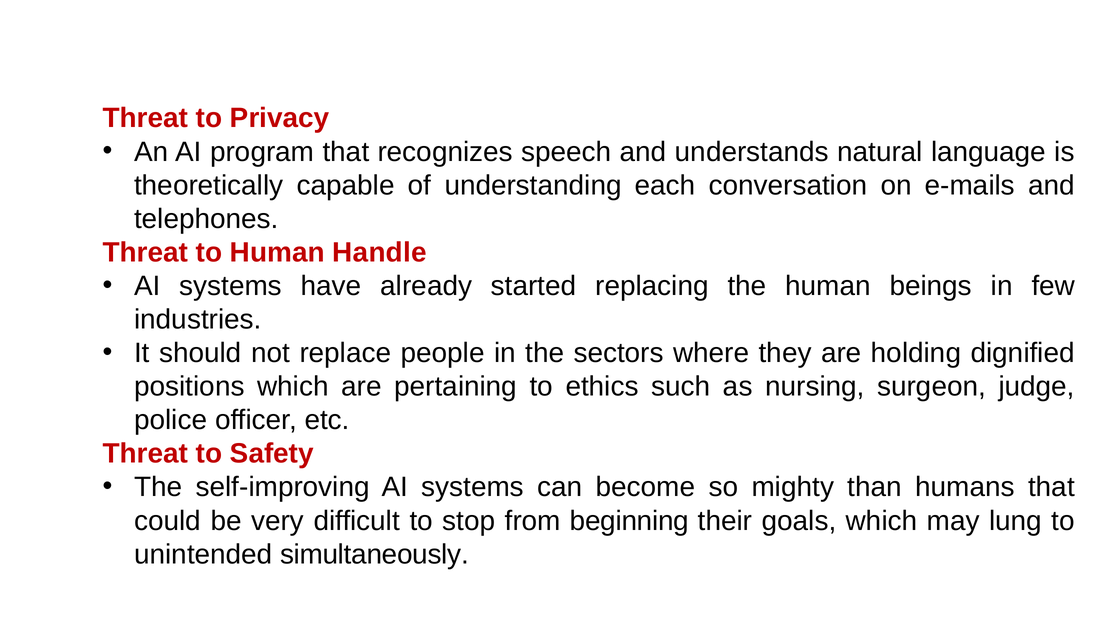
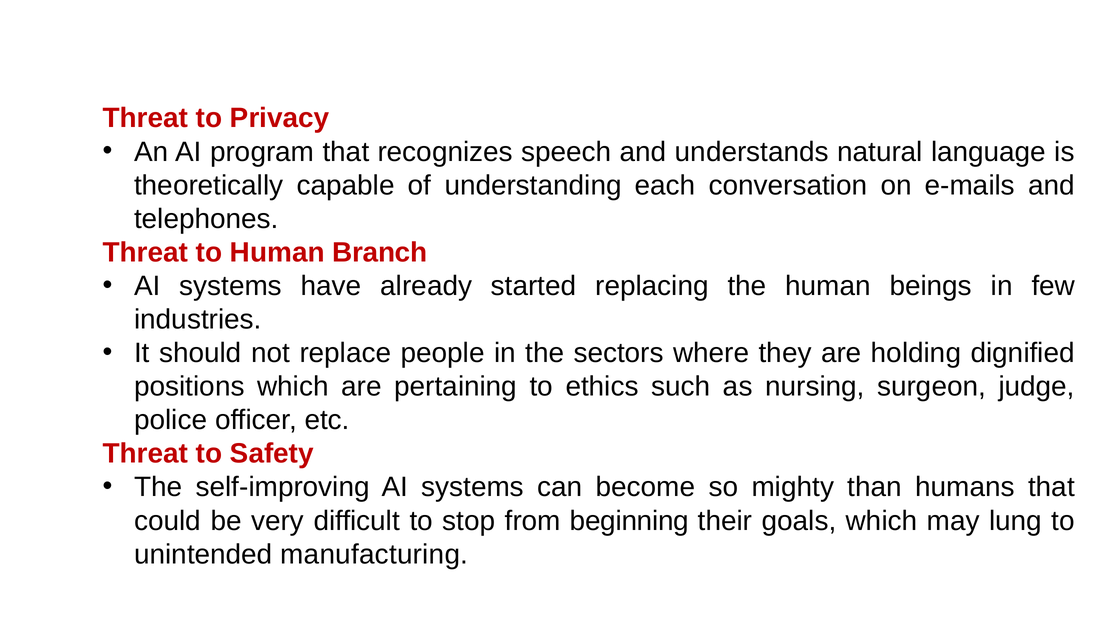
Handle: Handle -> Branch
simultaneously: simultaneously -> manufacturing
